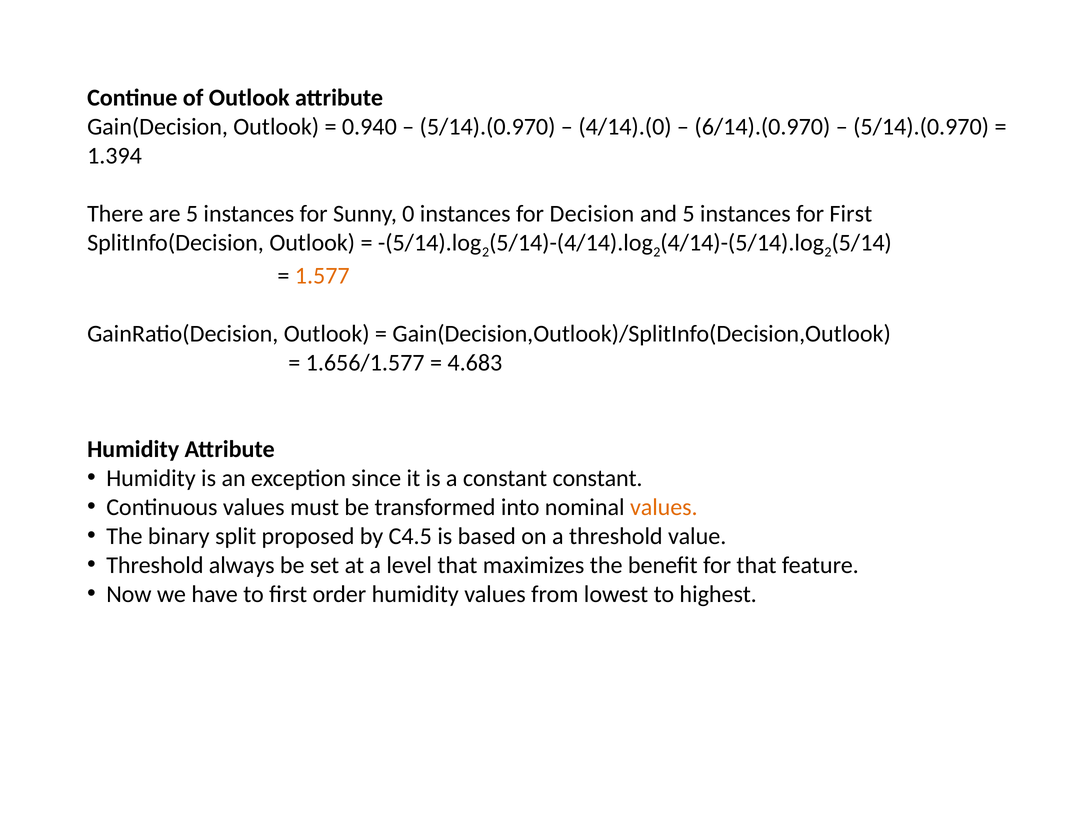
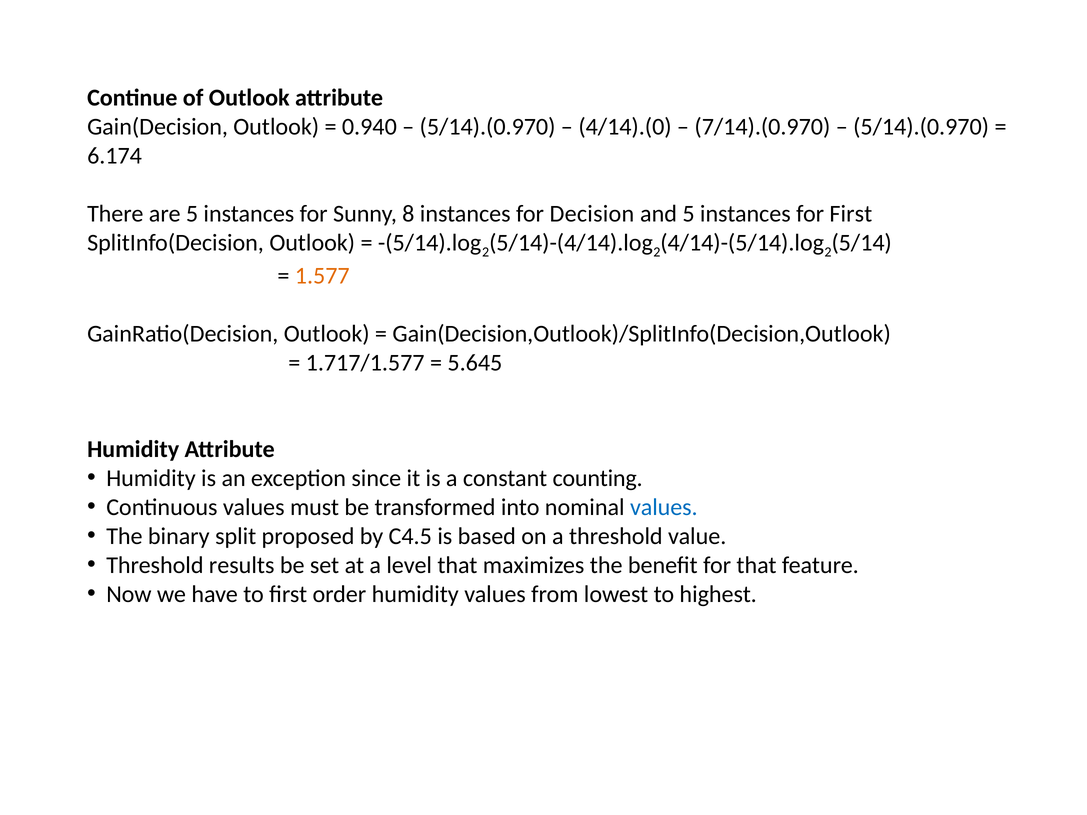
6/14).(0.970: 6/14).(0.970 -> 7/14).(0.970
1.394: 1.394 -> 6.174
0: 0 -> 8
1.656/1.577: 1.656/1.577 -> 1.717/1.577
4.683: 4.683 -> 5.645
constant constant: constant -> counting
values at (664, 508) colour: orange -> blue
always: always -> results
